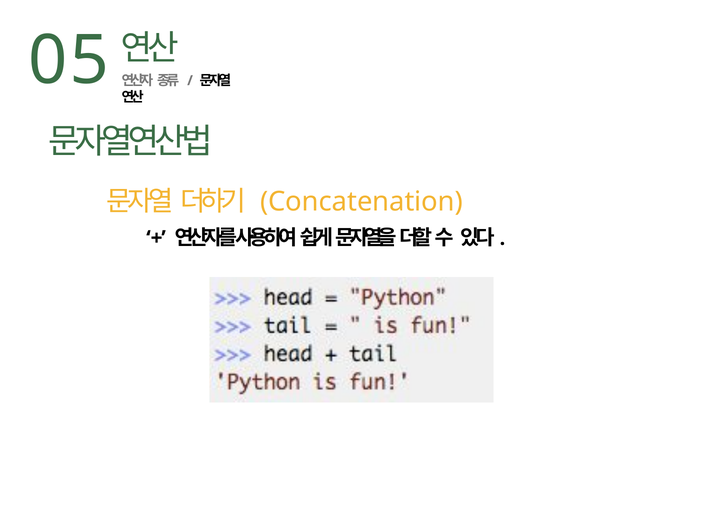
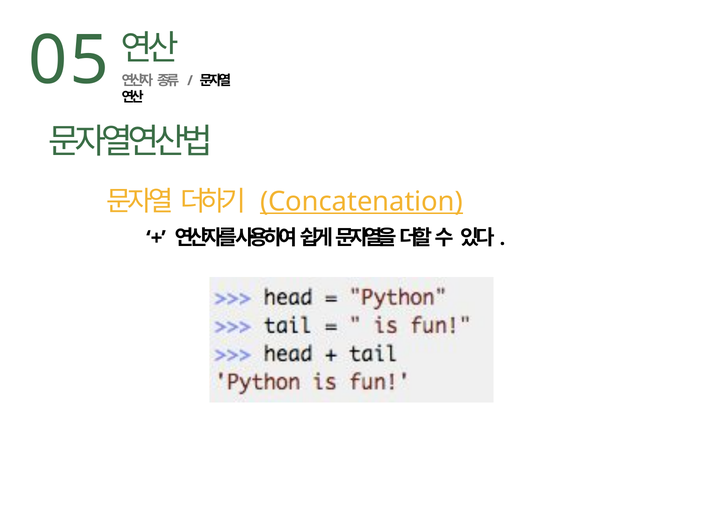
Concatenation underline: none -> present
